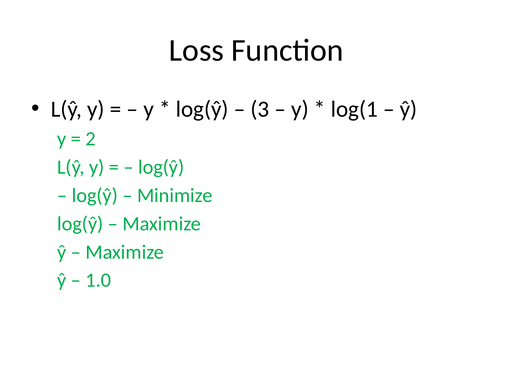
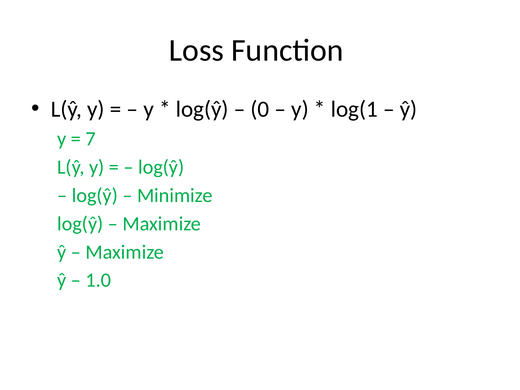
3: 3 -> 0
2: 2 -> 7
